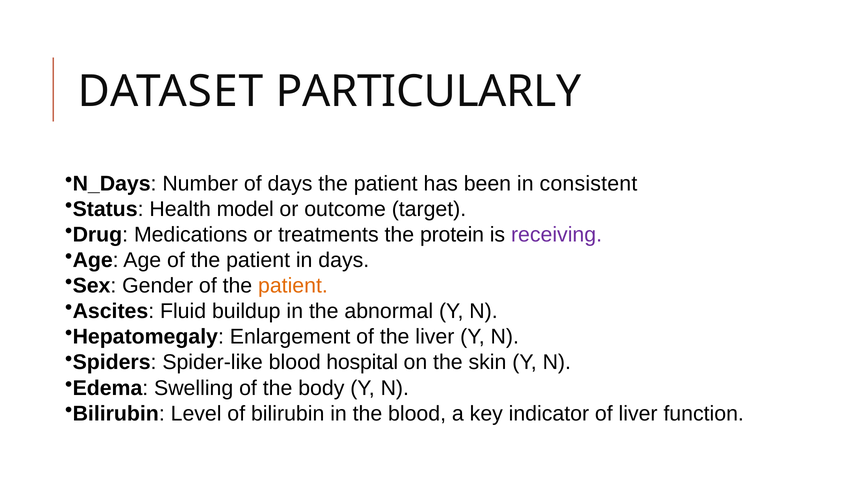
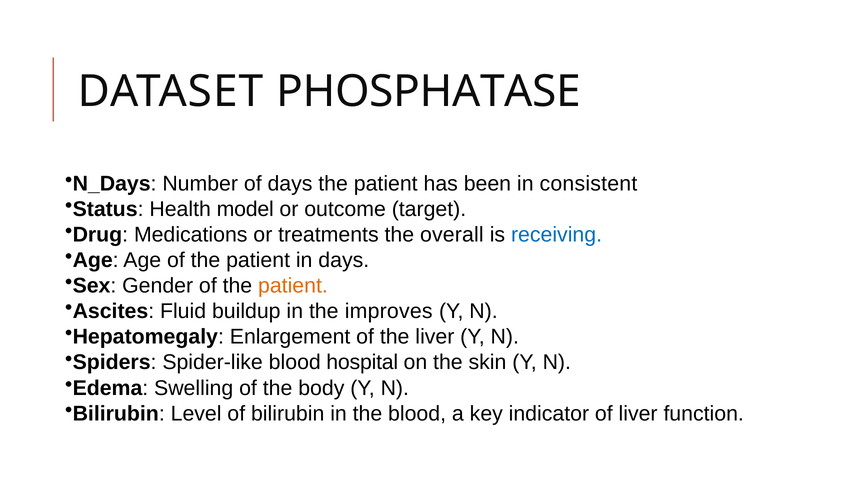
PARTICULARLY: PARTICULARLY -> PHOSPHATASE
protein: protein -> overall
receiving colour: purple -> blue
abnormal: abnormal -> improves
